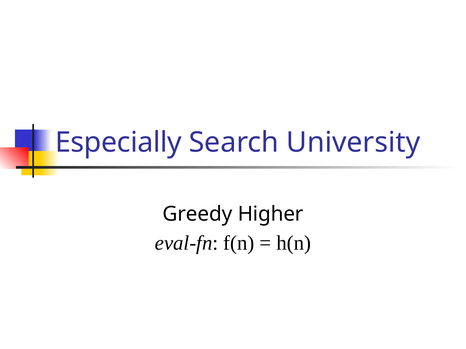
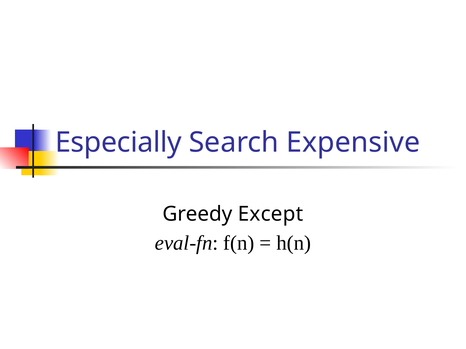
University: University -> Expensive
Higher: Higher -> Except
